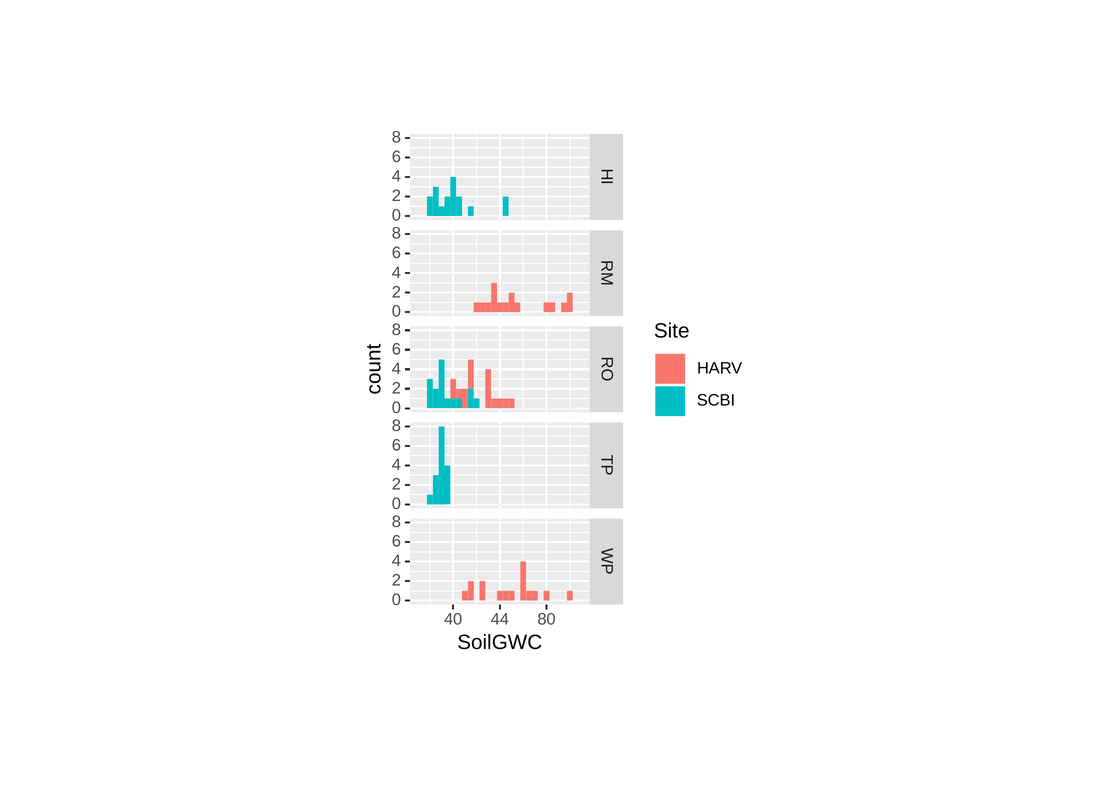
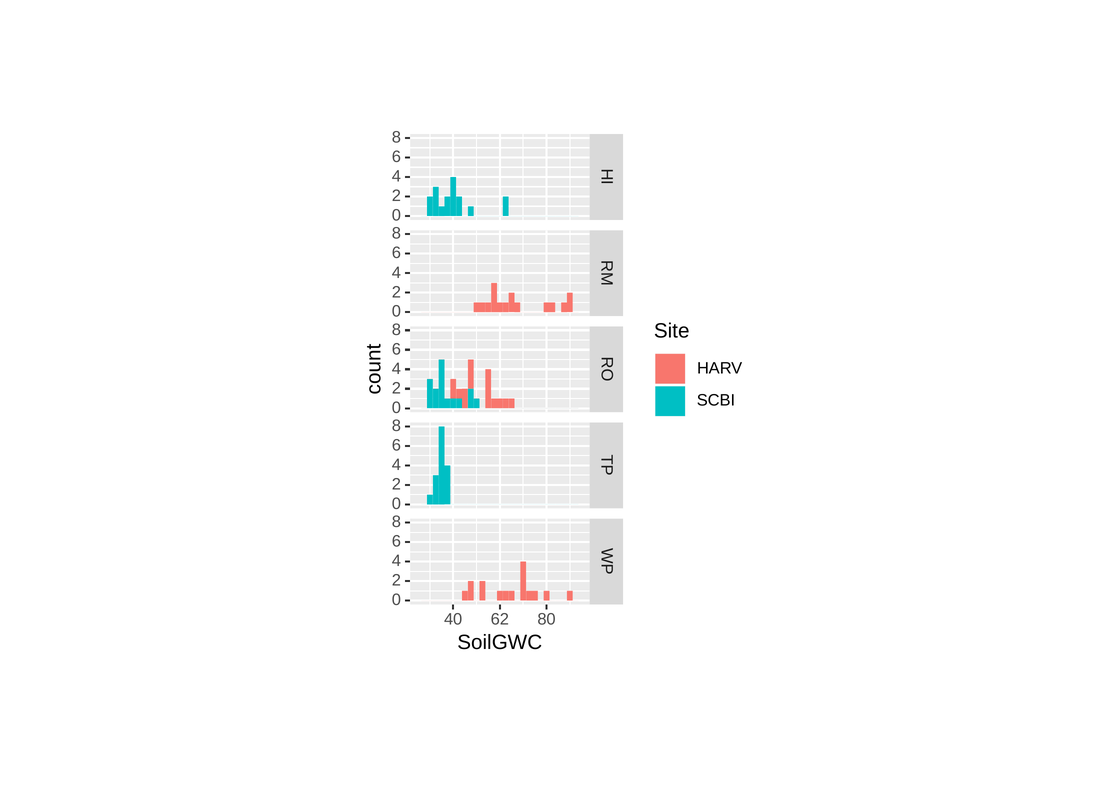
44: 44 -> 62
